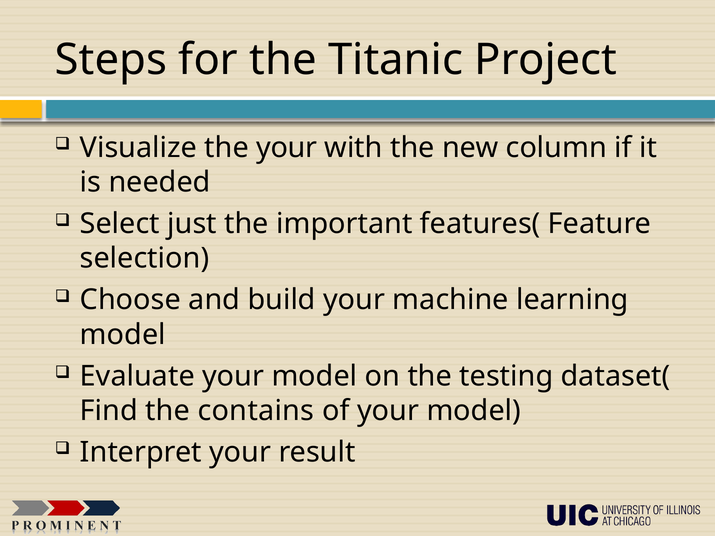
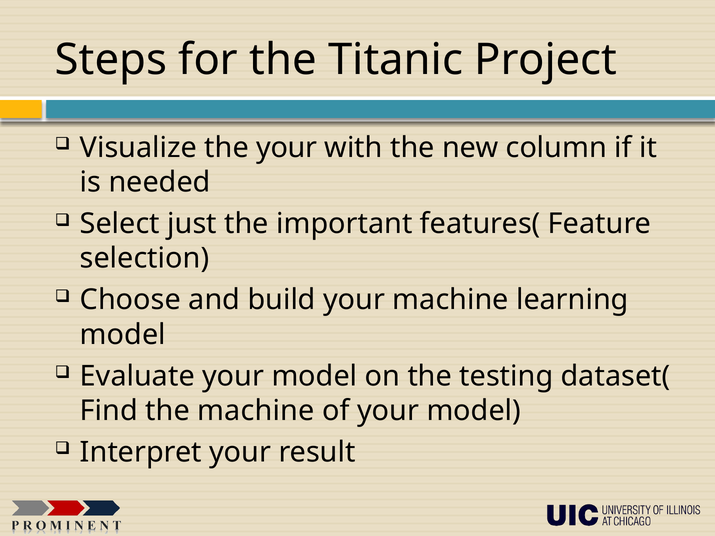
the contains: contains -> machine
